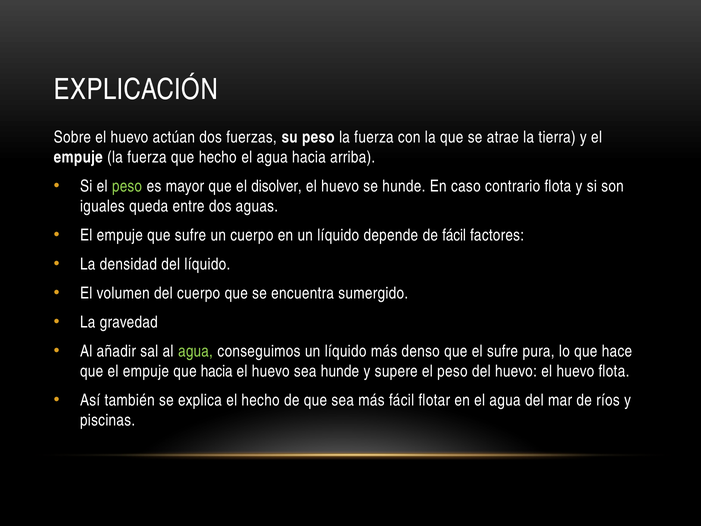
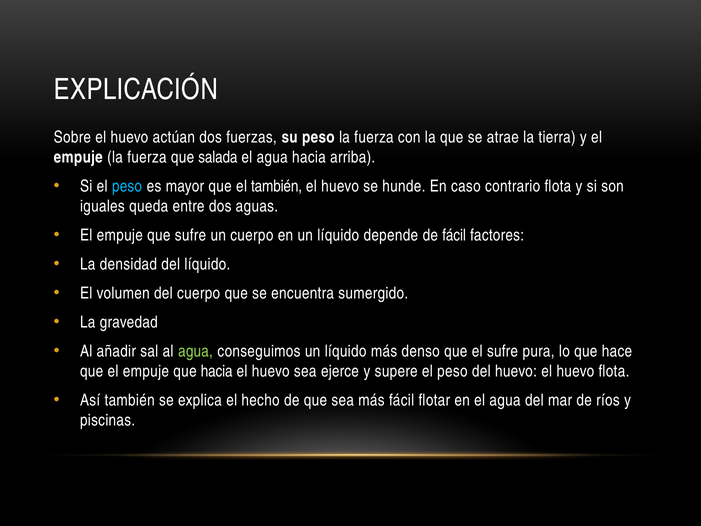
que hecho: hecho -> salada
peso at (127, 186) colour: light green -> light blue
el disolver: disolver -> también
sea hunde: hunde -> ejerce
